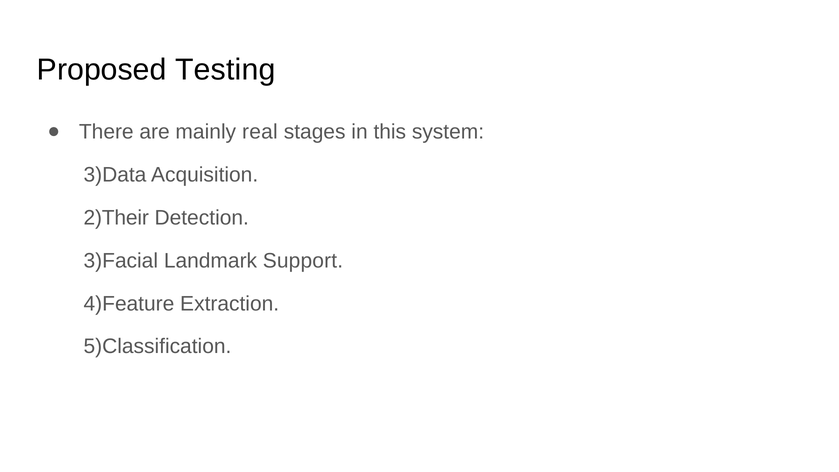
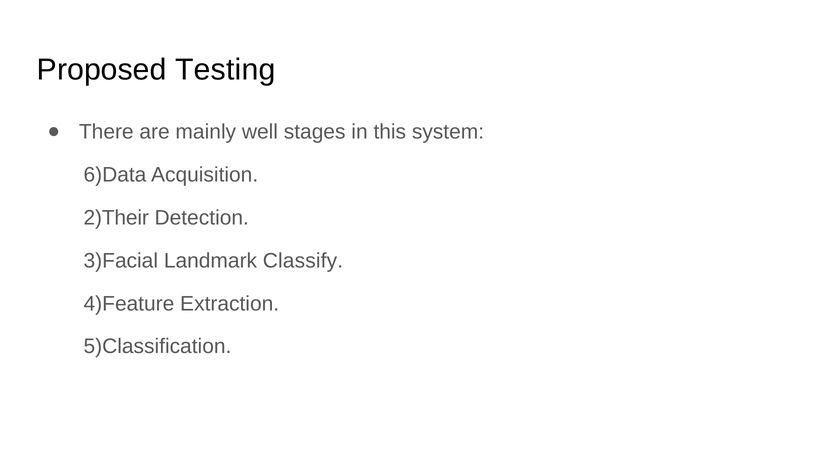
real: real -> well
3)Data: 3)Data -> 6)Data
Support: Support -> Classify
